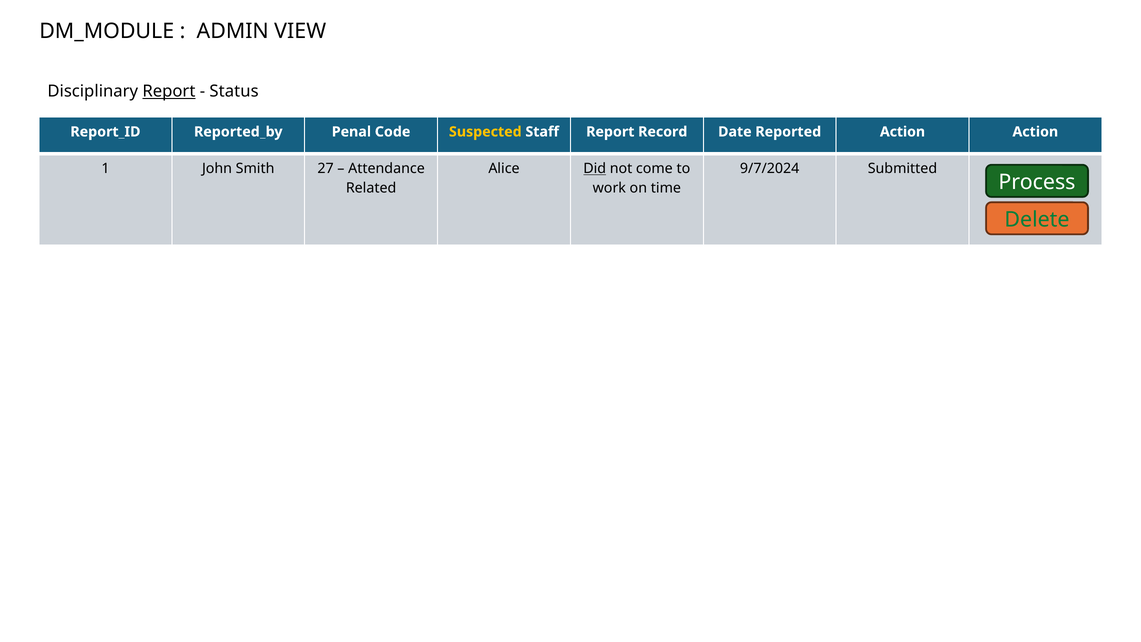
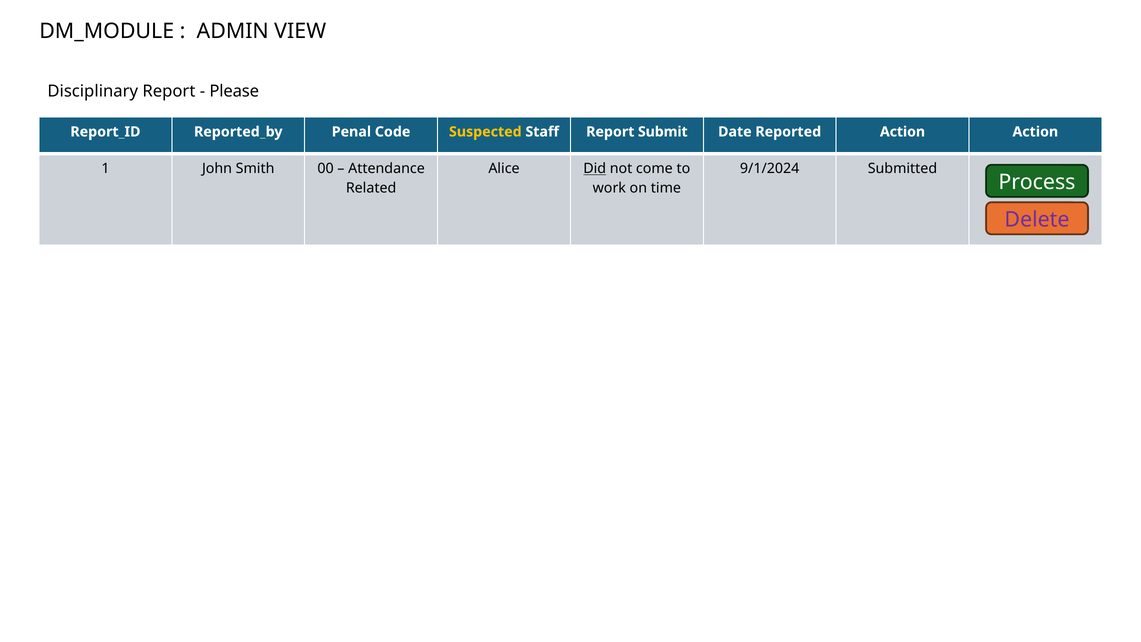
Report at (169, 91) underline: present -> none
Status: Status -> Please
Record: Record -> Submit
27: 27 -> 00
9/7/2024: 9/7/2024 -> 9/1/2024
Delete colour: green -> purple
